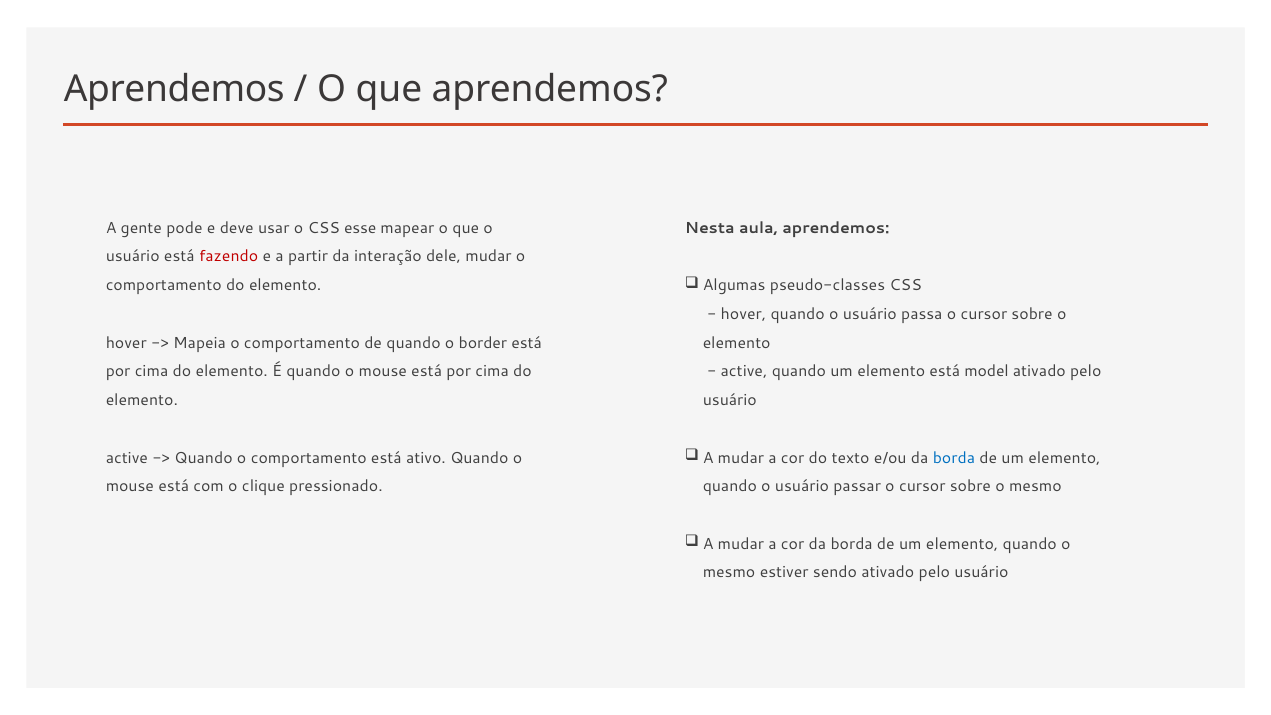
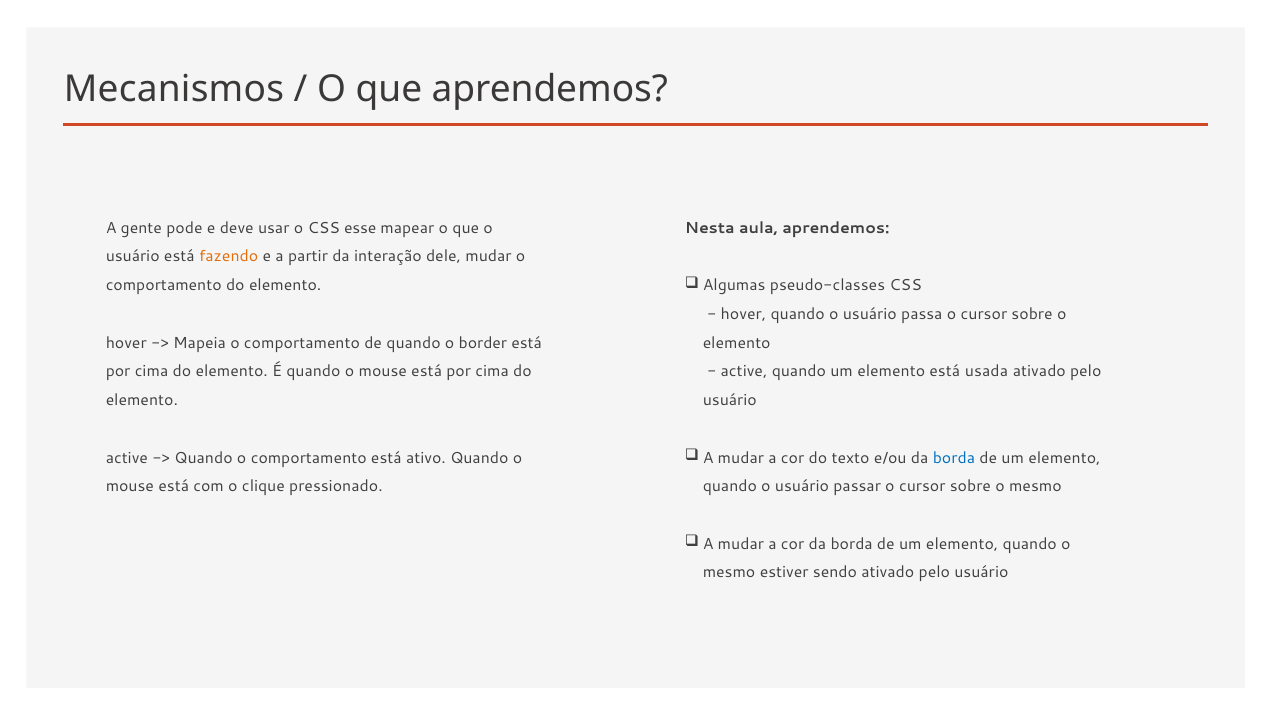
Aprendemos at (174, 89): Aprendemos -> Mecanismos
fazendo colour: red -> orange
model: model -> usada
